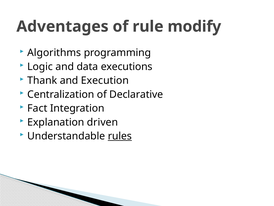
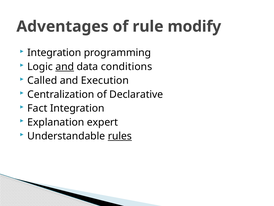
Algorithms at (54, 53): Algorithms -> Integration
and at (65, 66) underline: none -> present
executions: executions -> conditions
Thank: Thank -> Called
driven: driven -> expert
